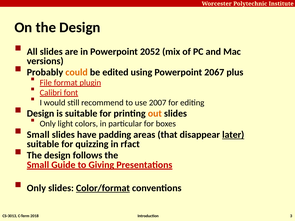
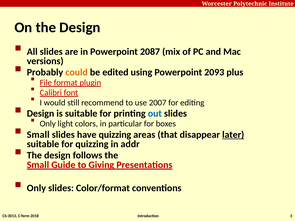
2052: 2052 -> 2087
2067: 2067 -> 2093
out colour: orange -> blue
have padding: padding -> quizzing
rfact: rfact -> addr
Color/format underline: present -> none
